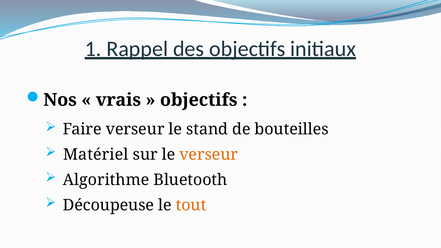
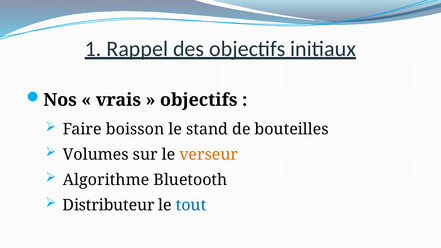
Faire verseur: verseur -> boisson
Matériel: Matériel -> Volumes
Découpeuse: Découpeuse -> Distributeur
tout colour: orange -> blue
